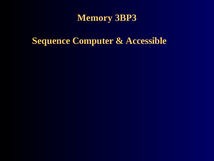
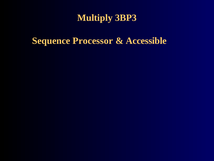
Memory: Memory -> Multiply
Computer: Computer -> Processor
